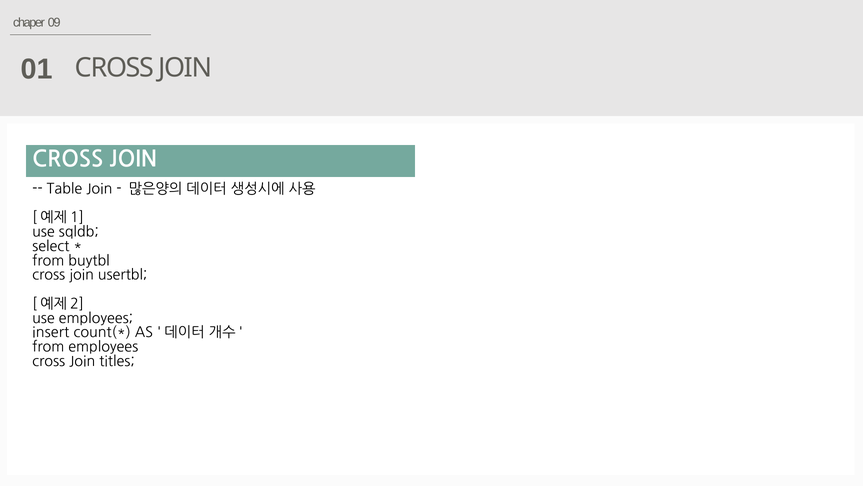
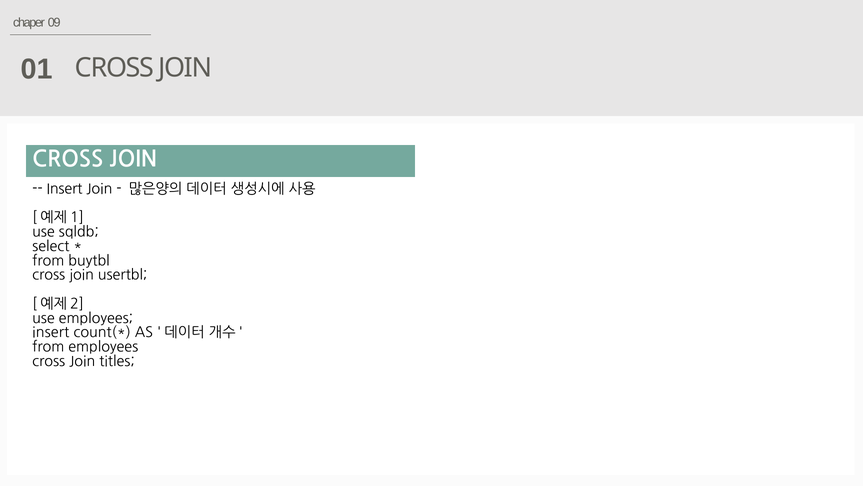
Table at (64, 189): Table -> Insert
